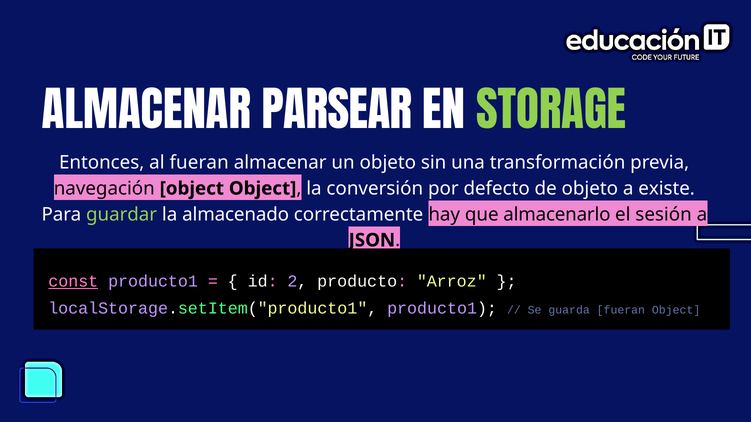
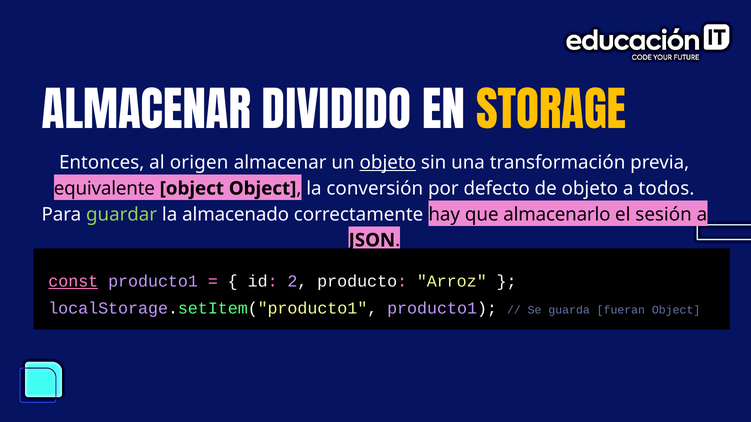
PARSEAR: PARSEAR -> DIVIDIDO
STORAGE colour: light green -> yellow
al fueran: fueran -> origen
objeto at (388, 163) underline: none -> present
navegación: navegación -> equivalente
existe: existe -> todos
